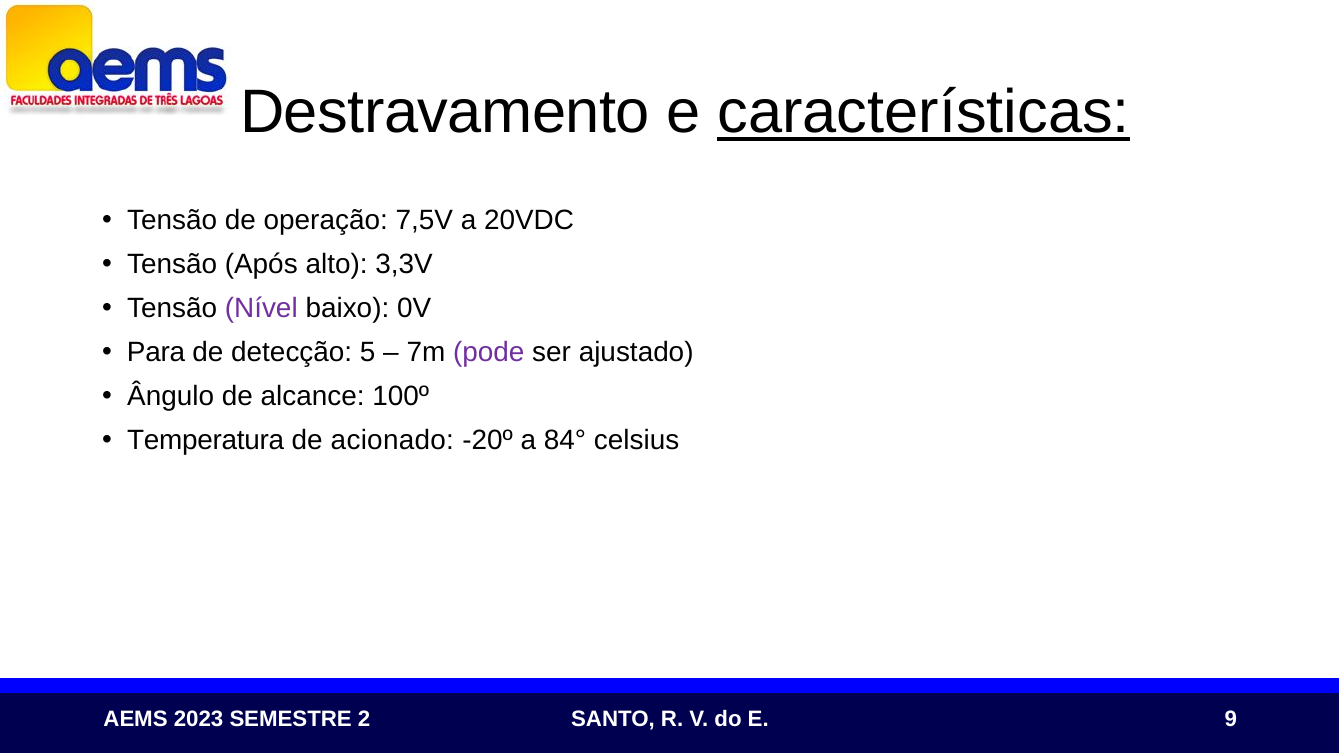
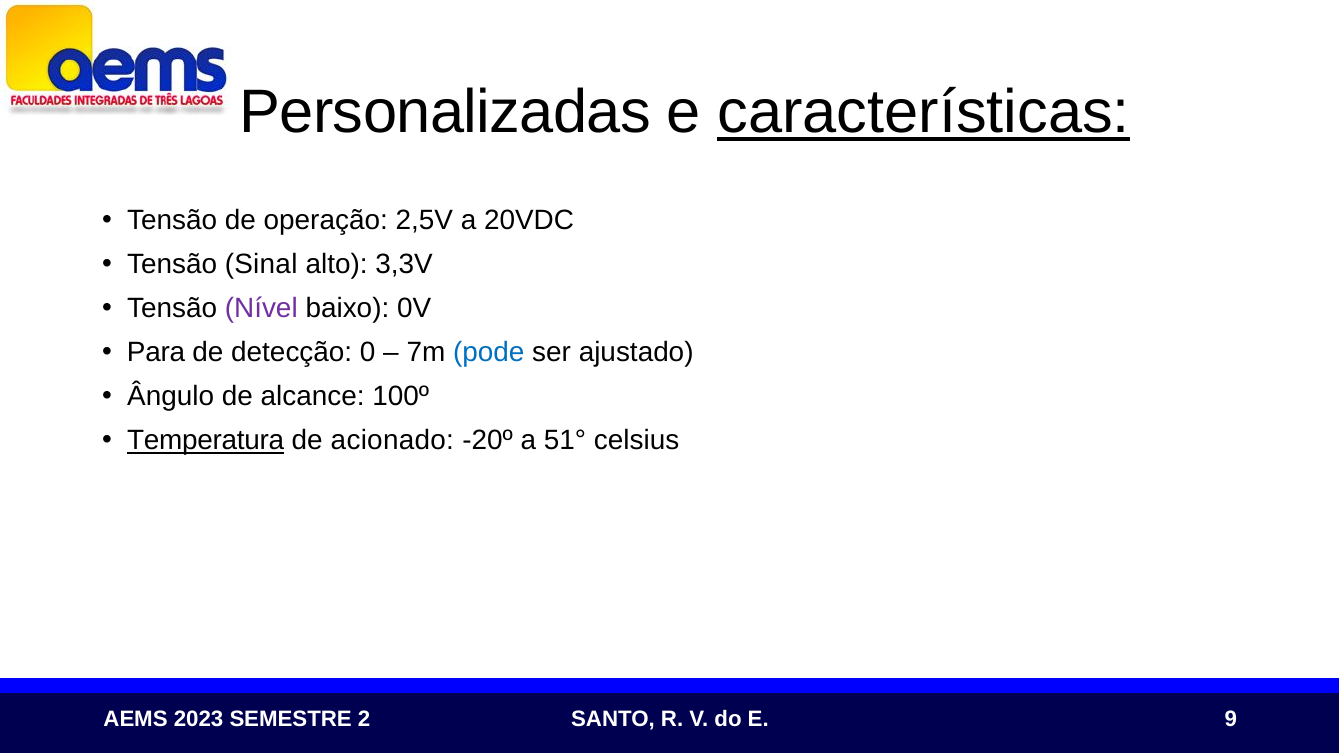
Destravamento: Destravamento -> Personalizadas
7,5V: 7,5V -> 2,5V
Após: Após -> Sinal
5: 5 -> 0
pode colour: purple -> blue
Temperatura underline: none -> present
84°: 84° -> 51°
